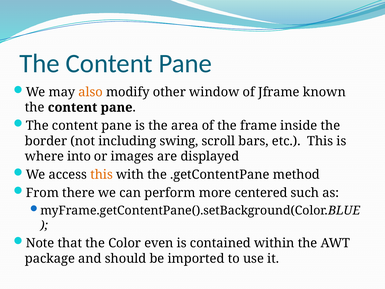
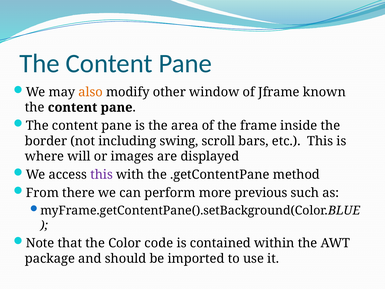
into: into -> will
this at (102, 175) colour: orange -> purple
centered: centered -> previous
even: even -> code
